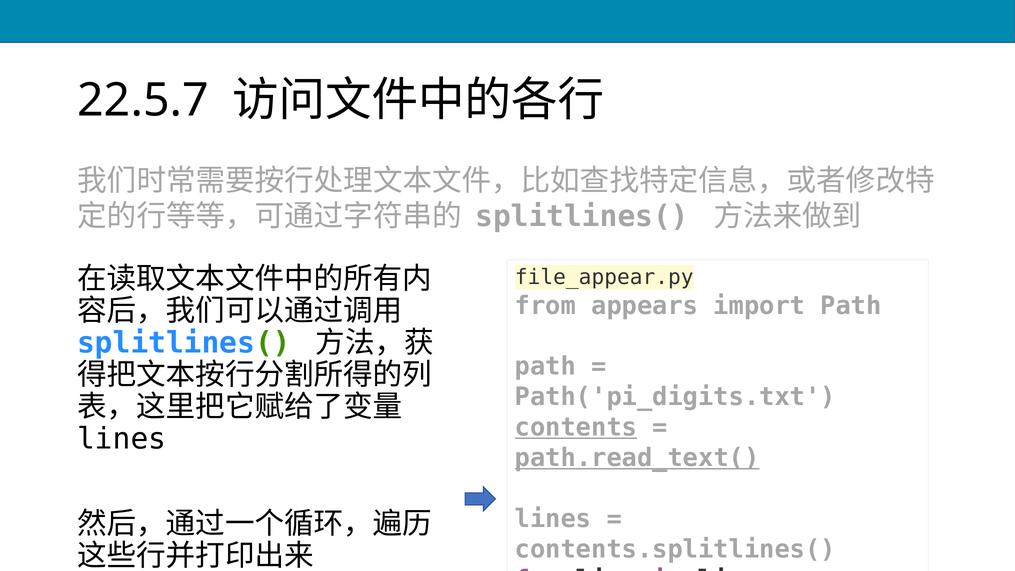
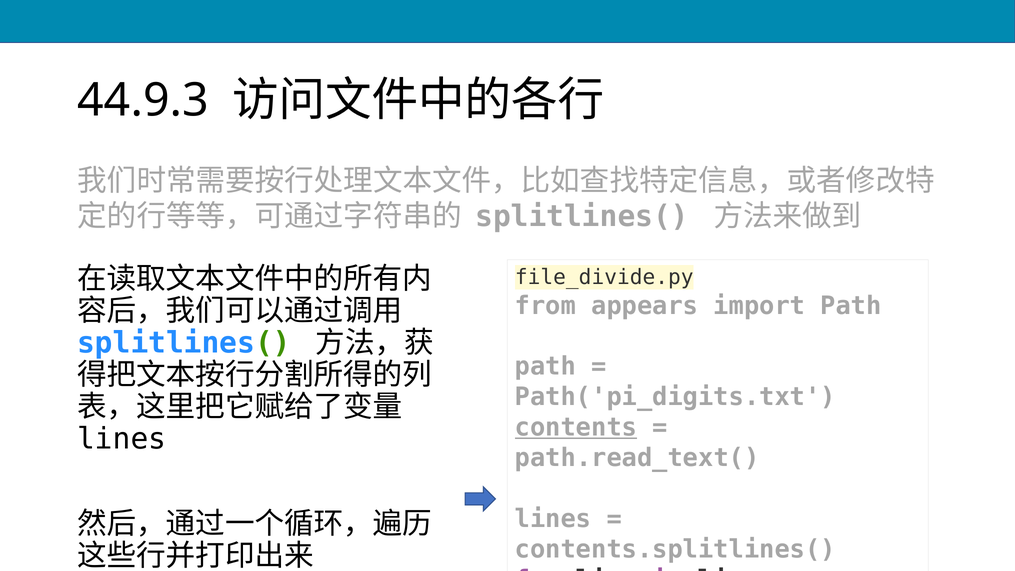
22.5.7: 22.5.7 -> 44.9.3
file_appear.py: file_appear.py -> file_divide.py
path.read_text( underline: present -> none
